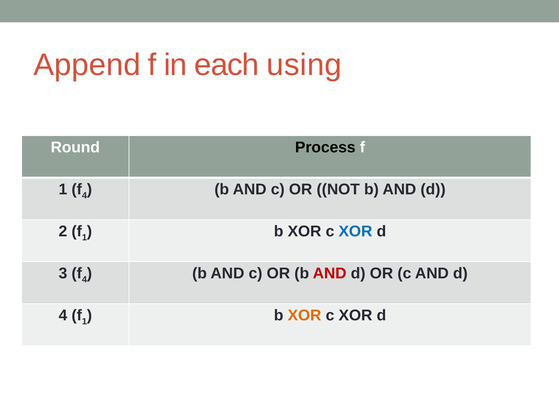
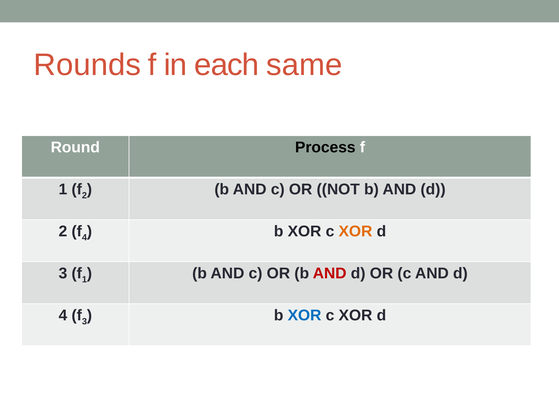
Append: Append -> Rounds
using: using -> same
1 f 4: 4 -> 2
2 f 1: 1 -> 4
XOR at (355, 232) colour: blue -> orange
3 f 4: 4 -> 1
4 f 1: 1 -> 3
XOR at (305, 316) colour: orange -> blue
